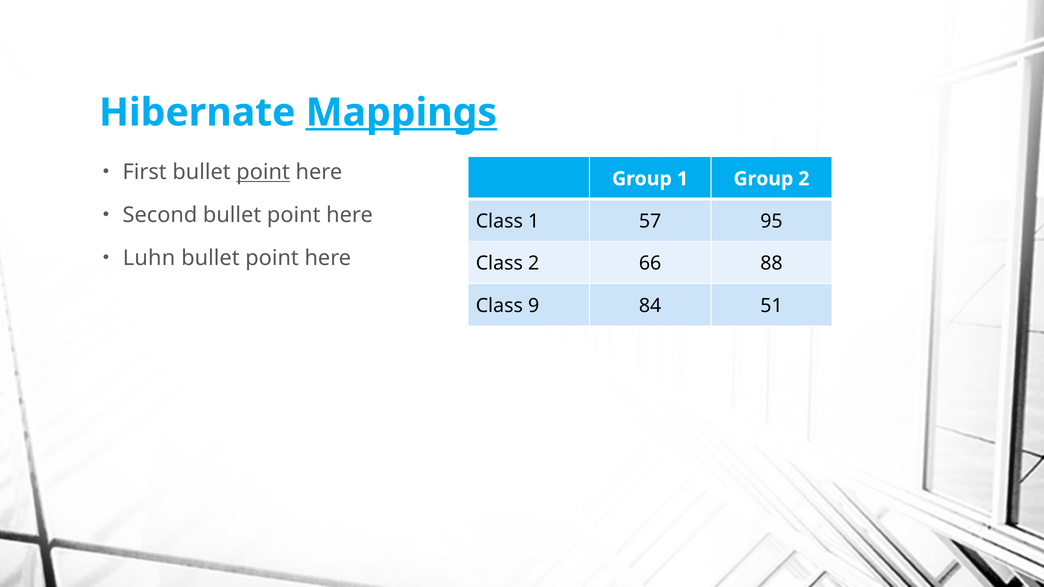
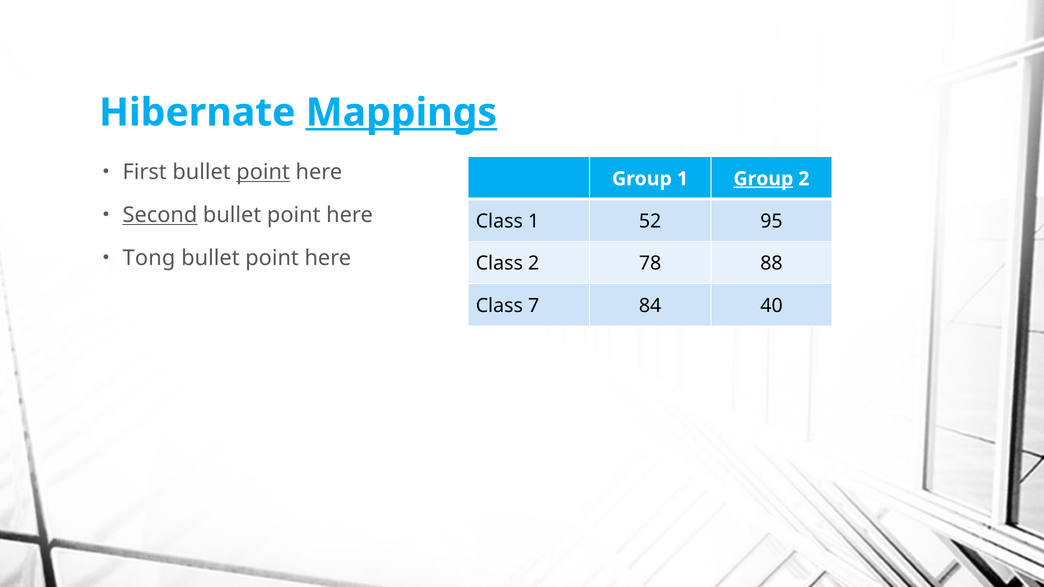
Group at (763, 179) underline: none -> present
Second underline: none -> present
57: 57 -> 52
Luhn: Luhn -> Tong
66: 66 -> 78
9: 9 -> 7
51: 51 -> 40
